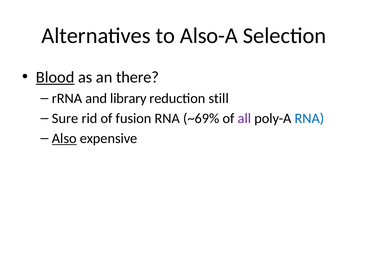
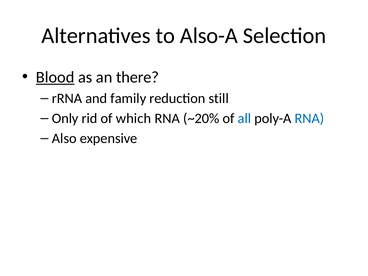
library: library -> family
Sure: Sure -> Only
fusion: fusion -> which
~69%: ~69% -> ~20%
all colour: purple -> blue
Also underline: present -> none
